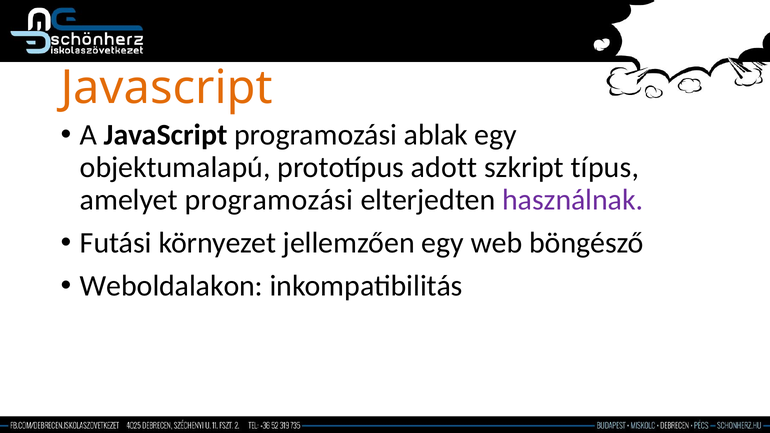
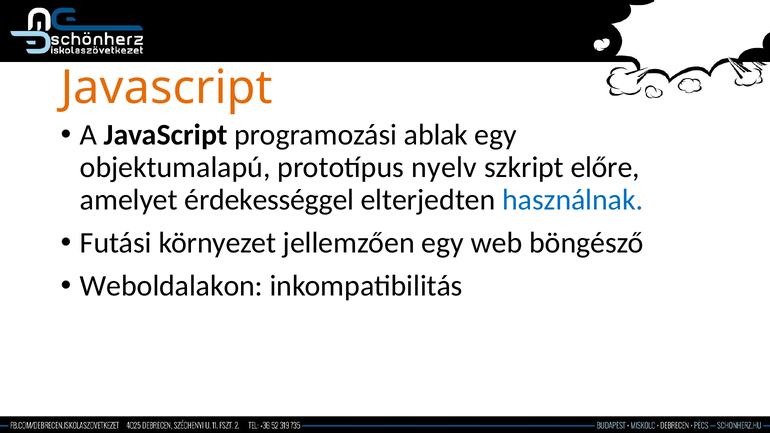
adott: adott -> nyelv
típus: típus -> előre
amelyet programozási: programozási -> érdekességgel
használnak colour: purple -> blue
